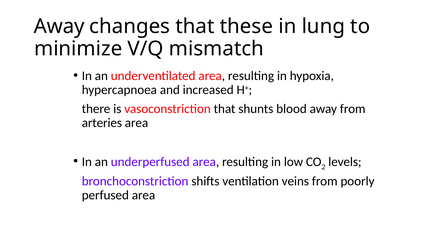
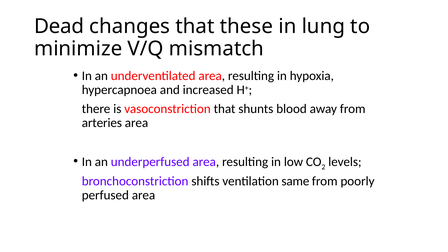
Away at (59, 27): Away -> Dead
veins: veins -> same
